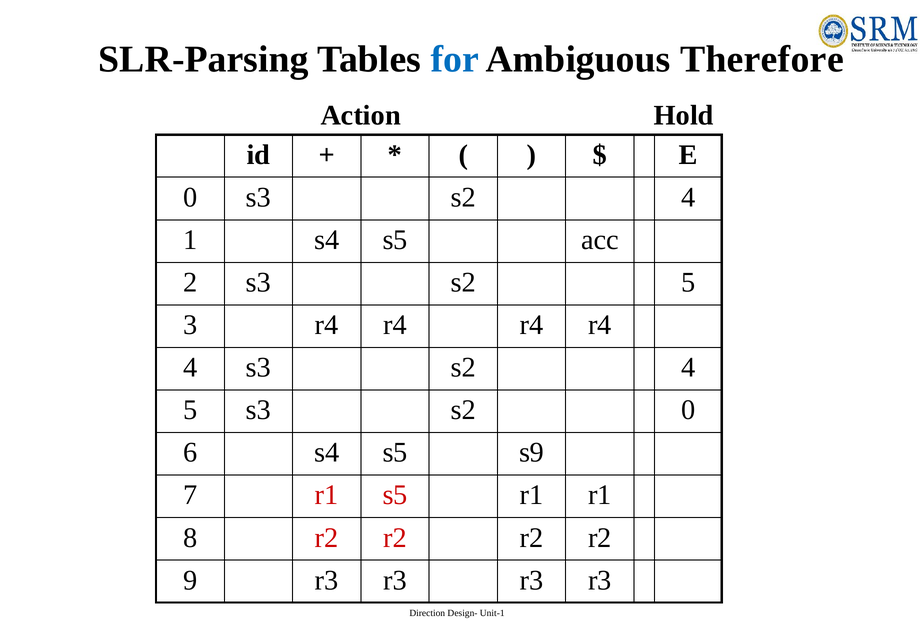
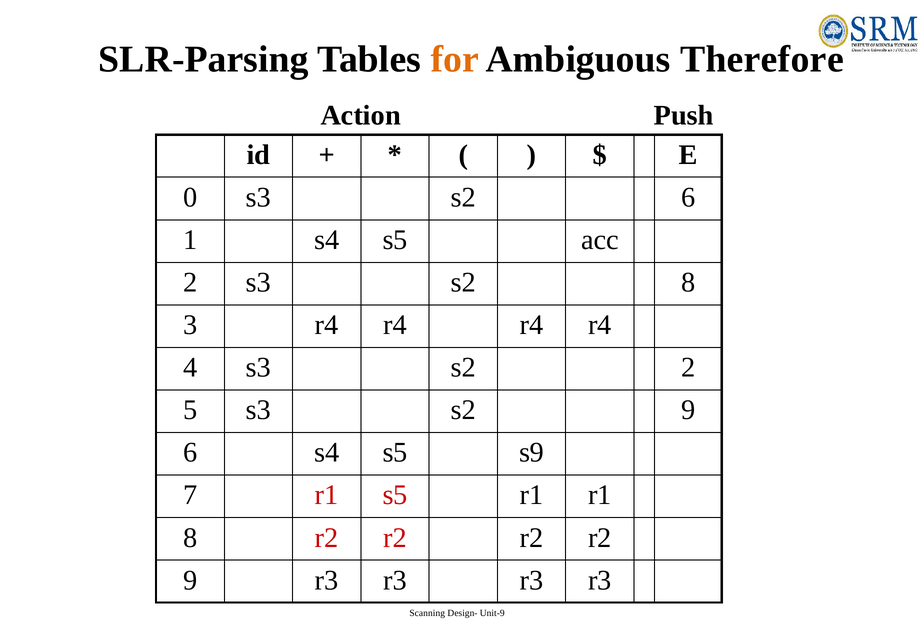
for colour: blue -> orange
Hold: Hold -> Push
0 s3 s2 4: 4 -> 6
s2 5: 5 -> 8
4 s3 s2 4: 4 -> 2
s2 0: 0 -> 9
Direction: Direction -> Scanning
Unit-1: Unit-1 -> Unit-9
